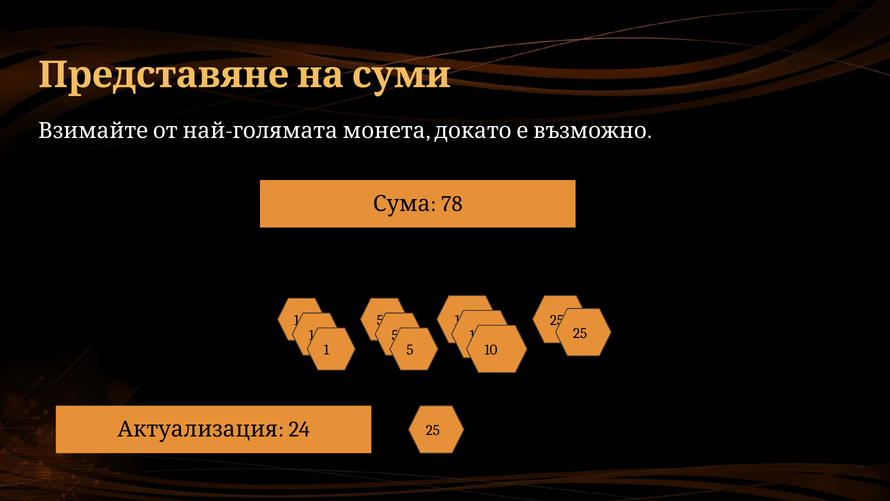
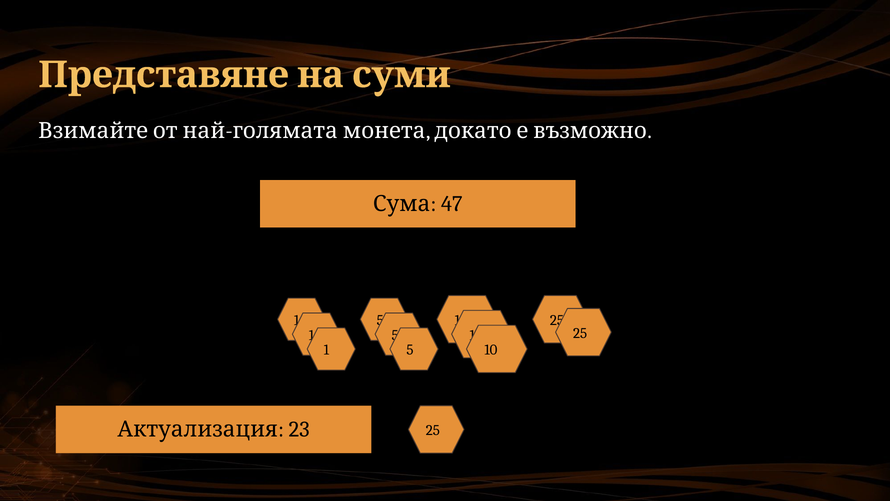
78: 78 -> 47
24: 24 -> 23
